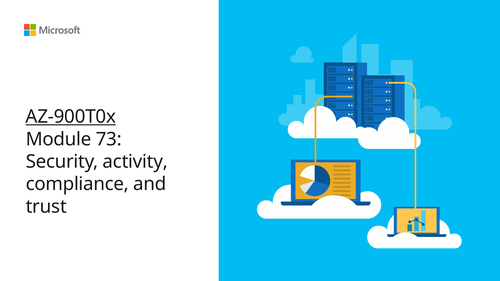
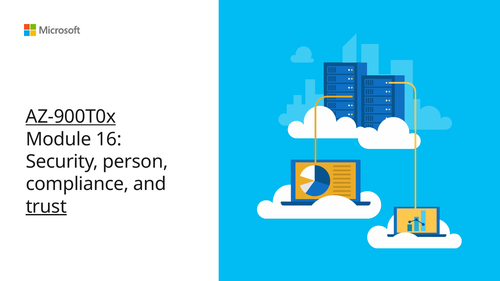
73: 73 -> 16
activity: activity -> person
trust underline: none -> present
